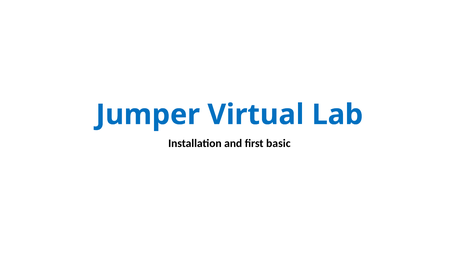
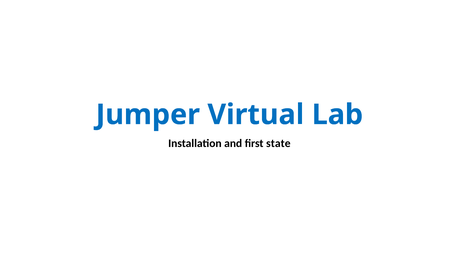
basic: basic -> state
